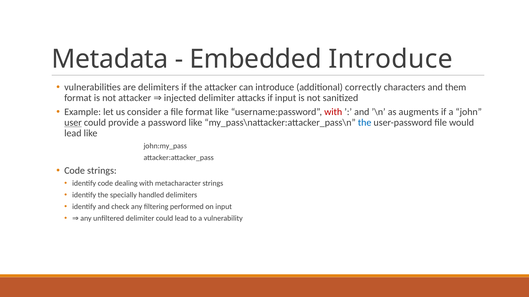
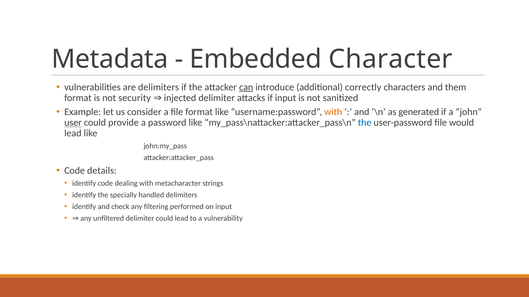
Embedded Introduce: Introduce -> Character
can underline: none -> present
not attacker: attacker -> security
with at (333, 112) colour: red -> orange
augments: augments -> generated
Code strings: strings -> details
